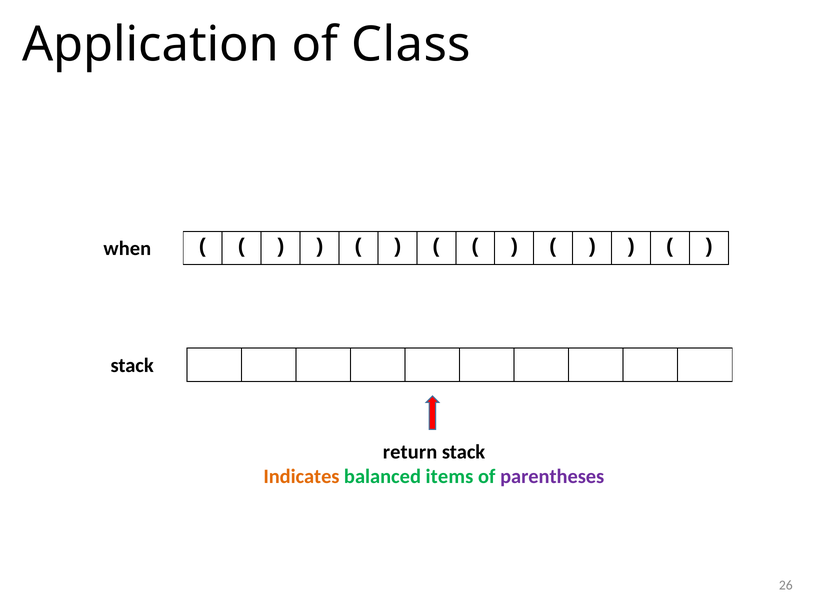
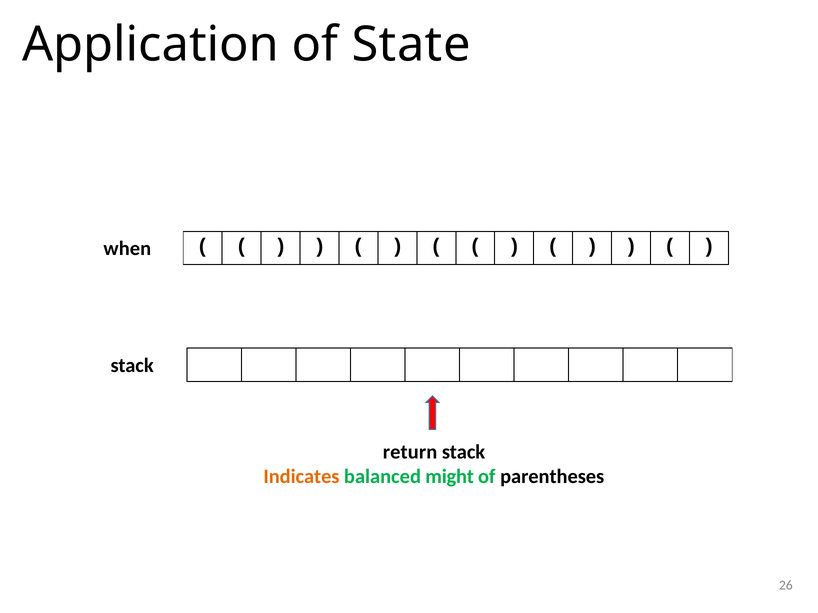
Class: Class -> State
items: items -> might
parentheses colour: purple -> black
